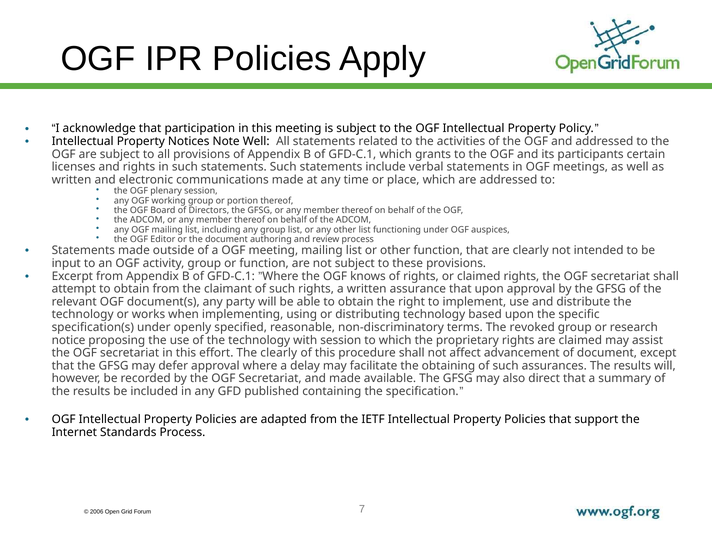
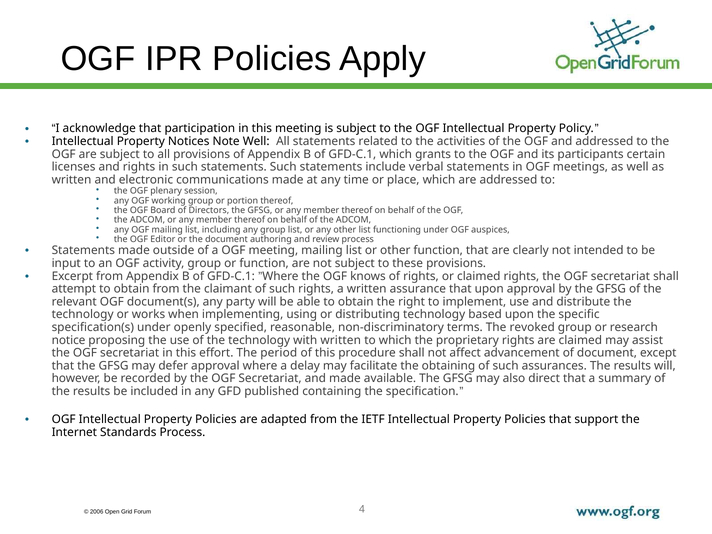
with session: session -> written
The clearly: clearly -> period
7: 7 -> 4
